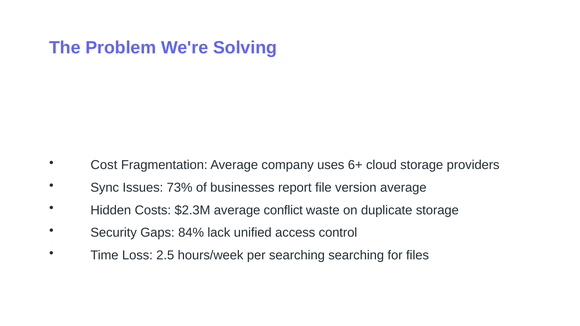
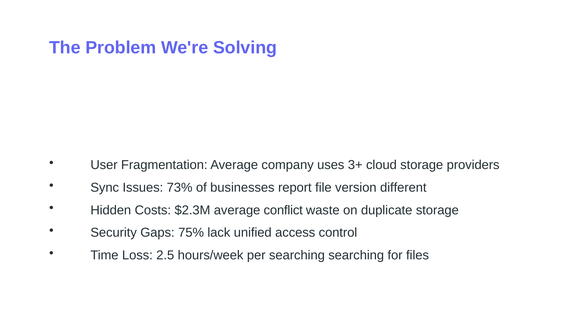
Cost: Cost -> User
6+: 6+ -> 3+
version average: average -> different
84%: 84% -> 75%
